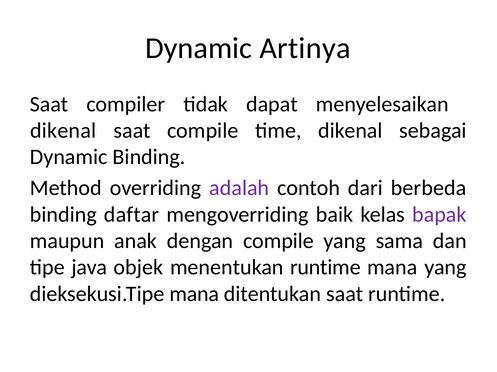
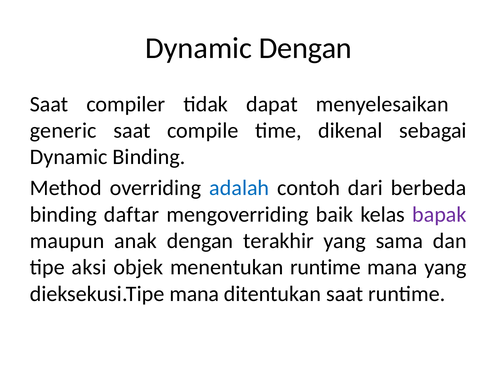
Dynamic Artinya: Artinya -> Dengan
dikenal at (63, 131): dikenal -> generic
adalah colour: purple -> blue
dengan compile: compile -> terakhir
java: java -> aksi
